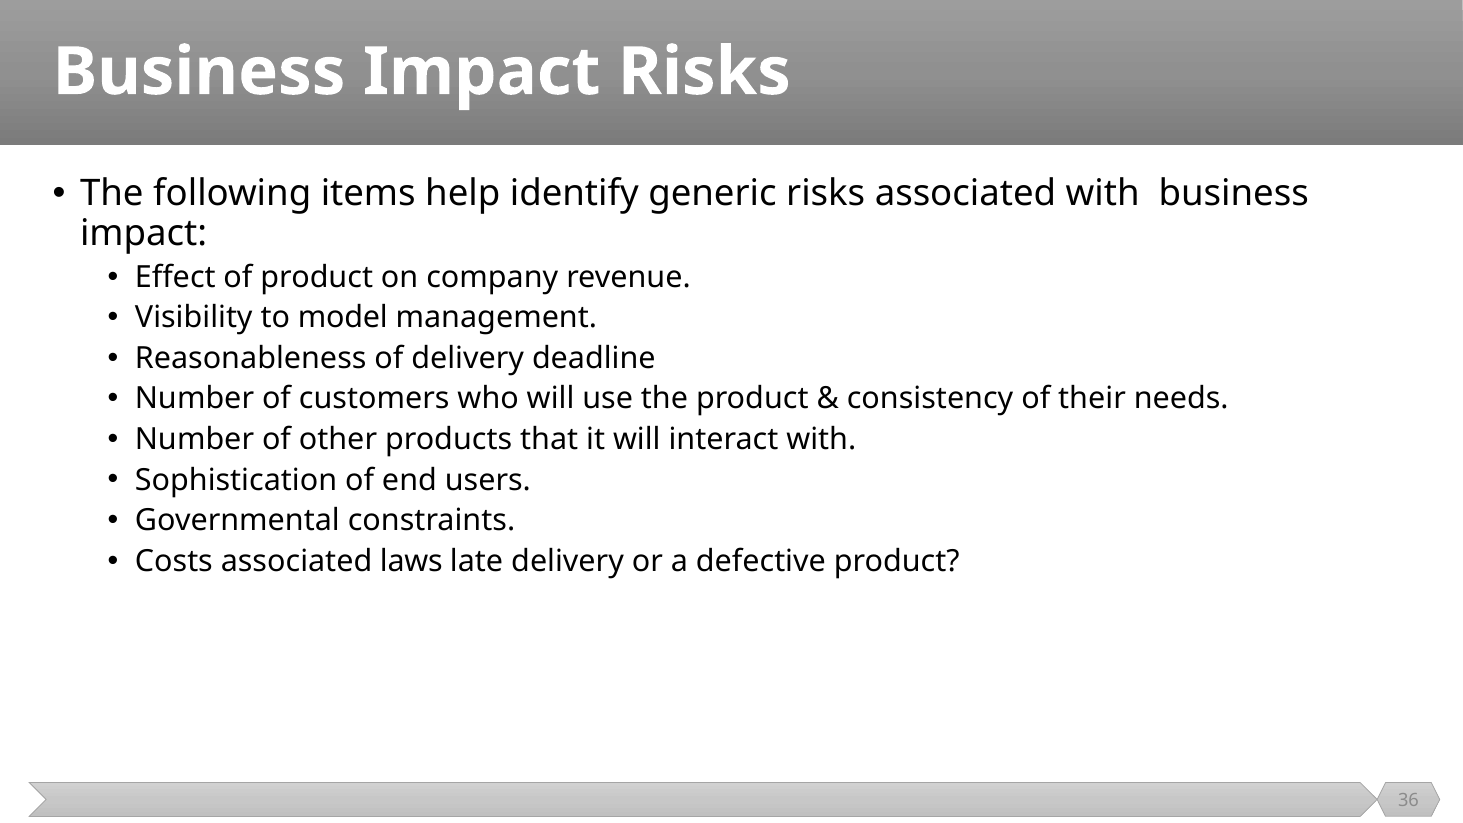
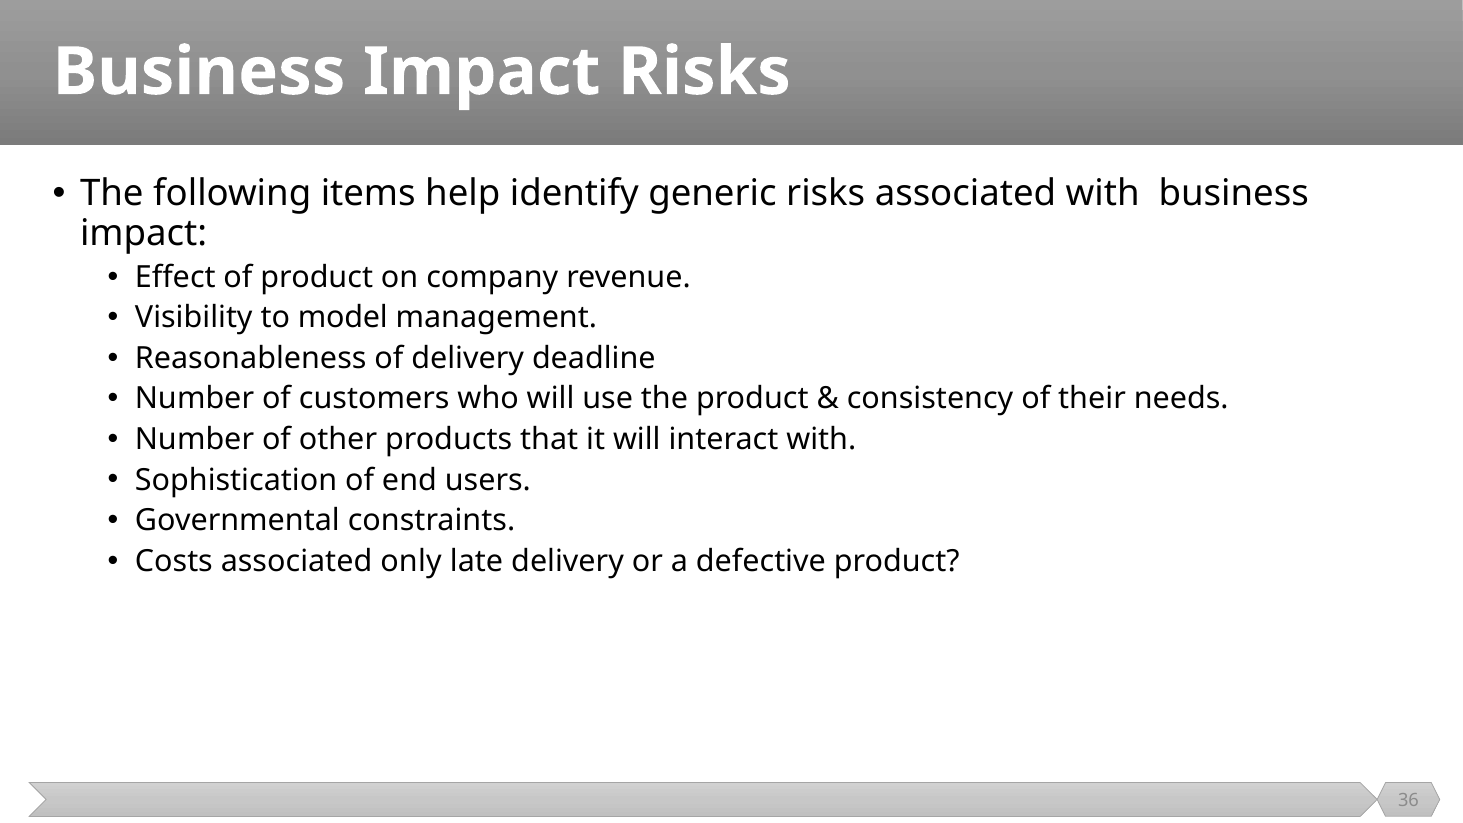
laws: laws -> only
